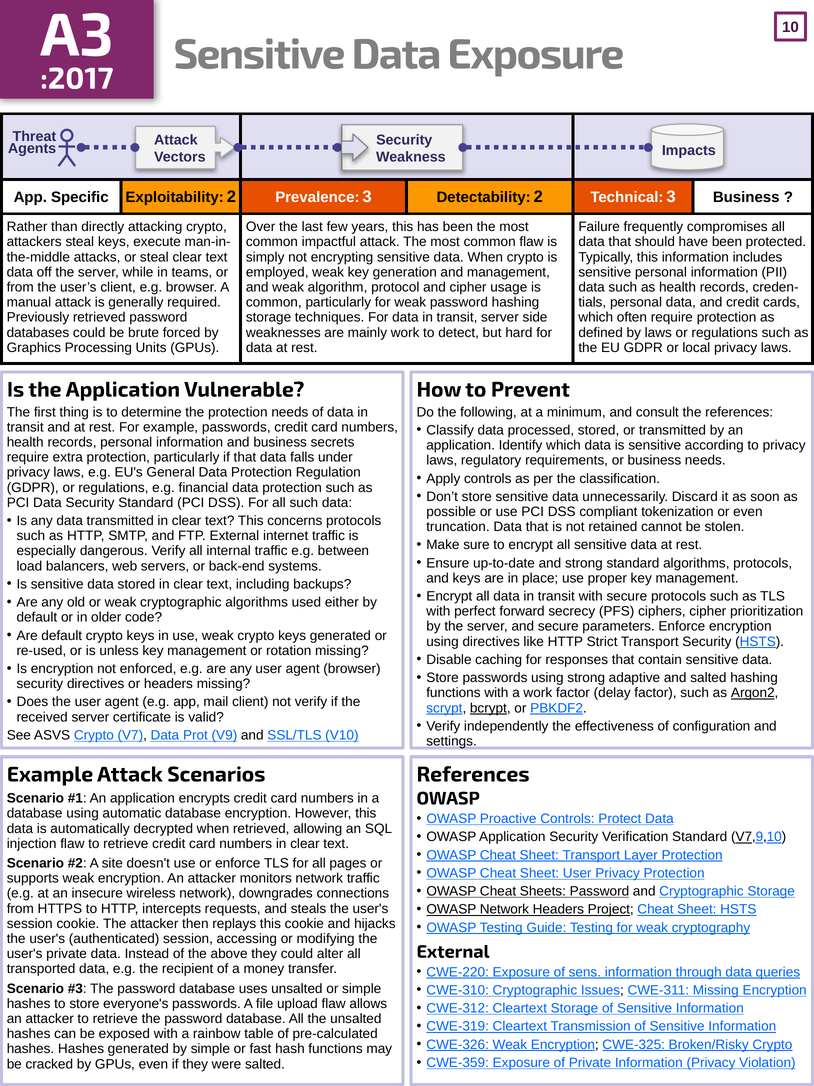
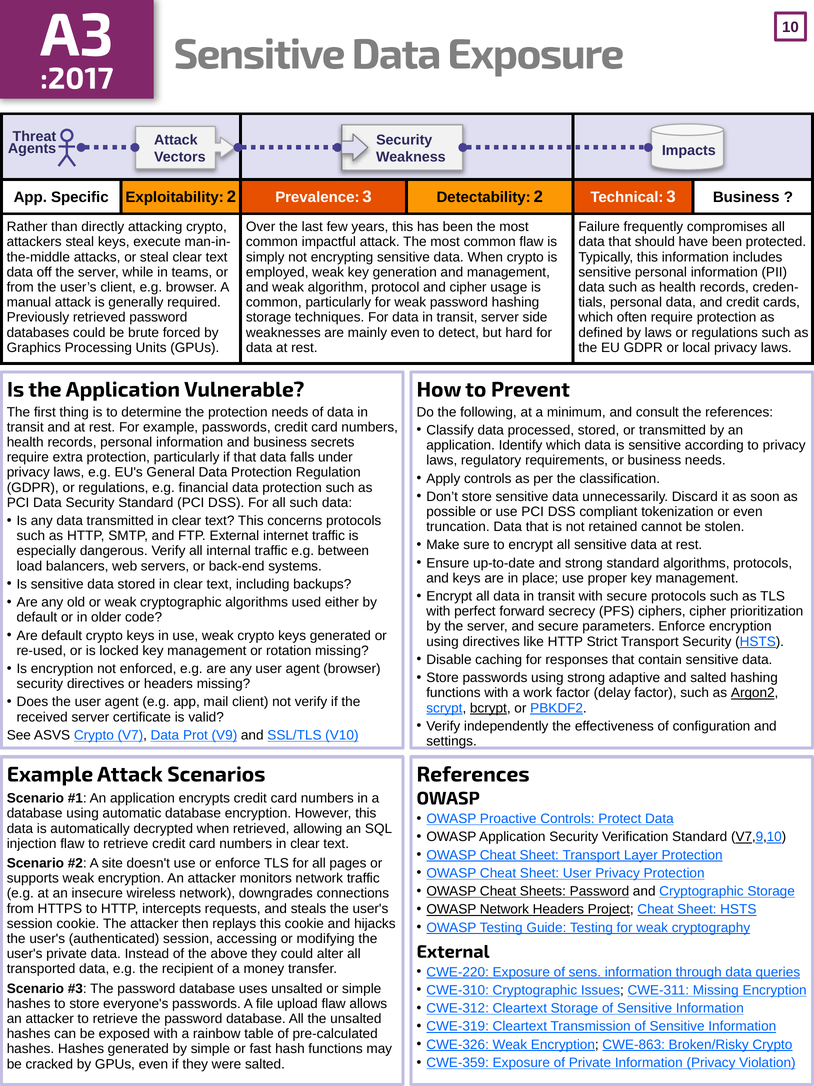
mainly work: work -> even
unless: unless -> locked
CWE-325: CWE-325 -> CWE-863
